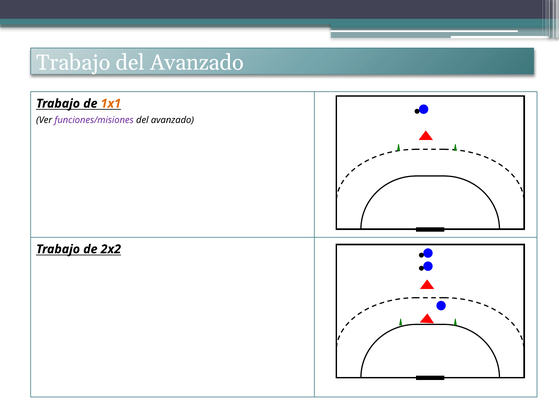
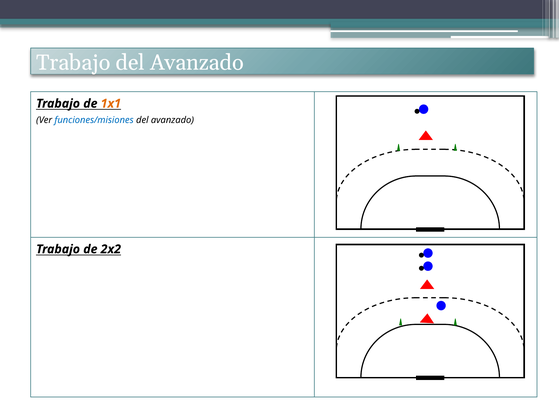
funciones/misiones colour: purple -> blue
